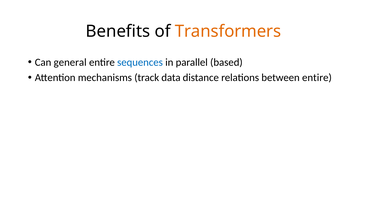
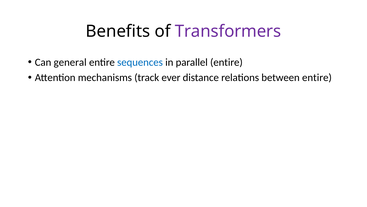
Transformers colour: orange -> purple
parallel based: based -> entire
data: data -> ever
